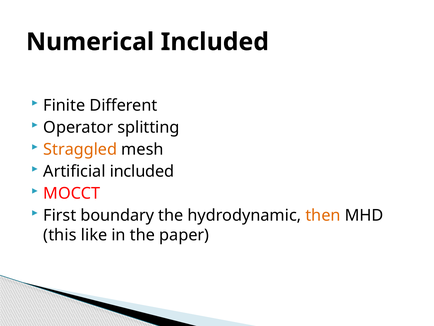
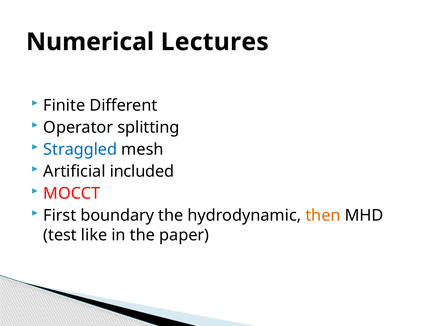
Numerical Included: Included -> Lectures
Straggled colour: orange -> blue
this: this -> test
